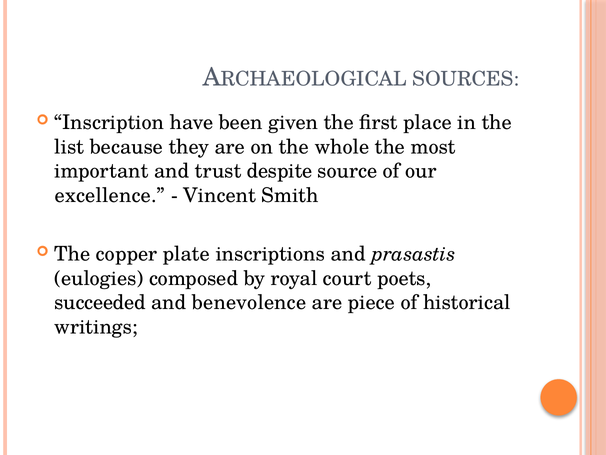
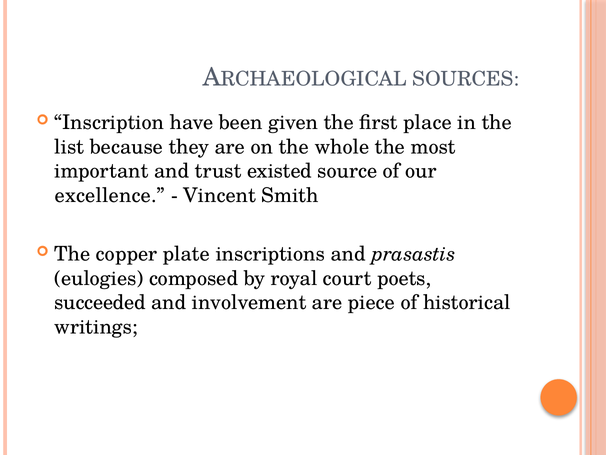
despite: despite -> existed
benevolence: benevolence -> involvement
